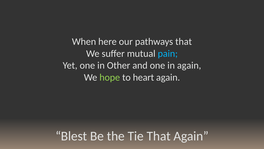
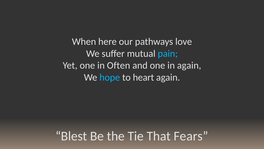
pathways that: that -> love
Other: Other -> Often
hope colour: light green -> light blue
That Again: Again -> Fears
